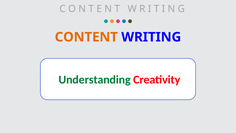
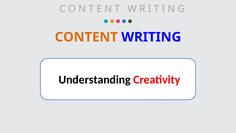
Understanding colour: green -> black
